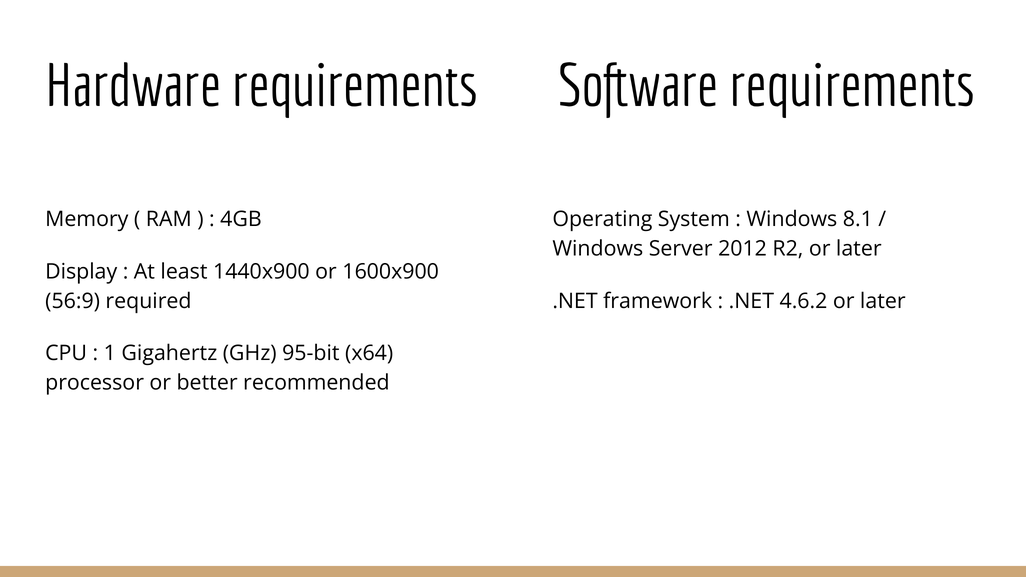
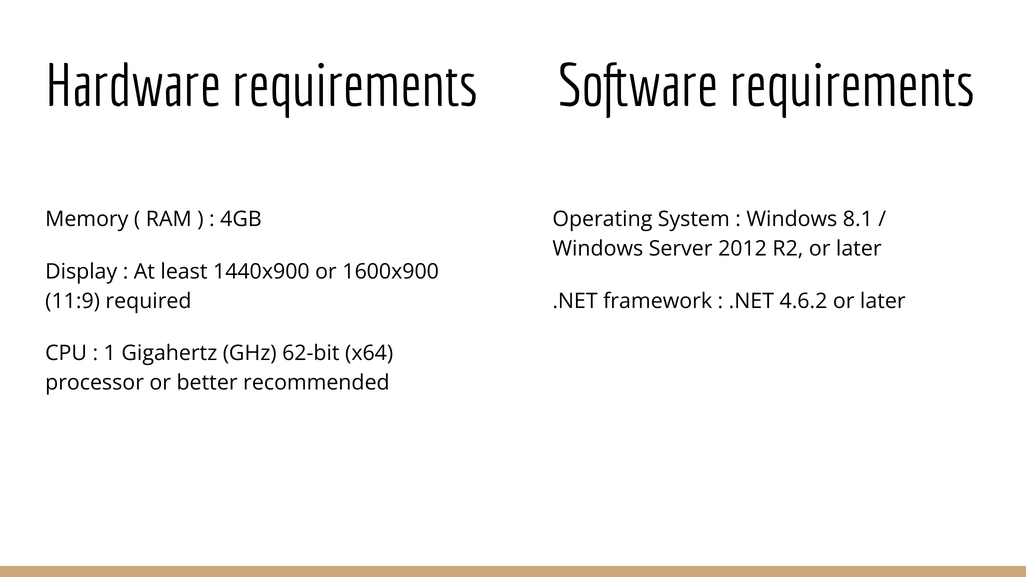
56:9: 56:9 -> 11:9
95-bit: 95-bit -> 62-bit
